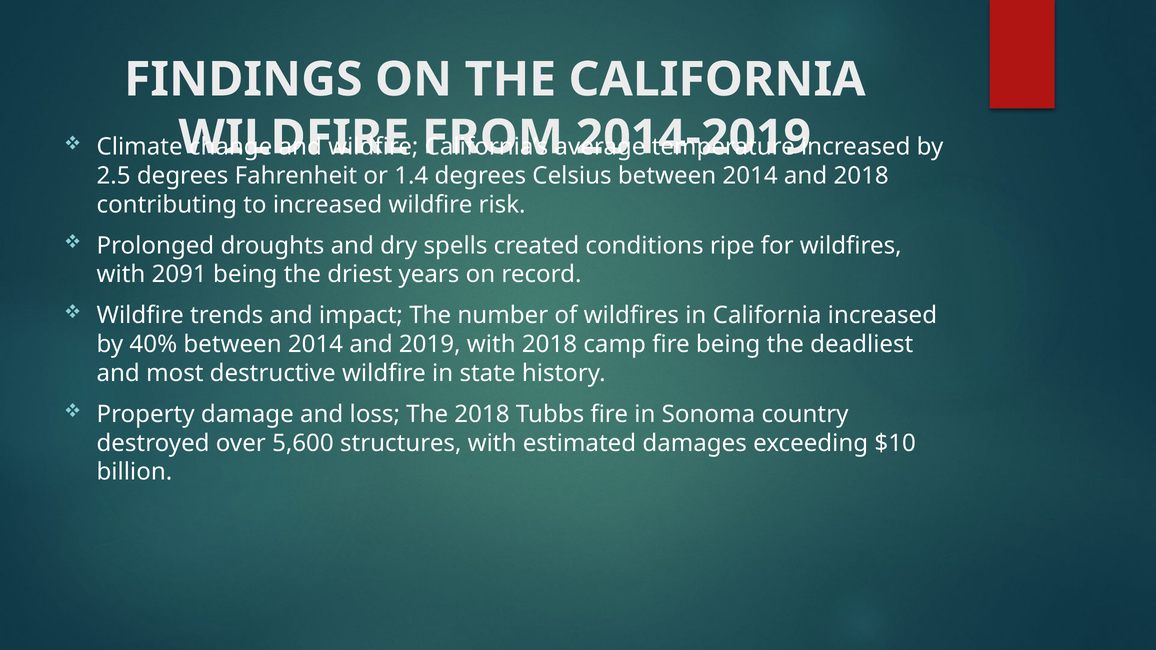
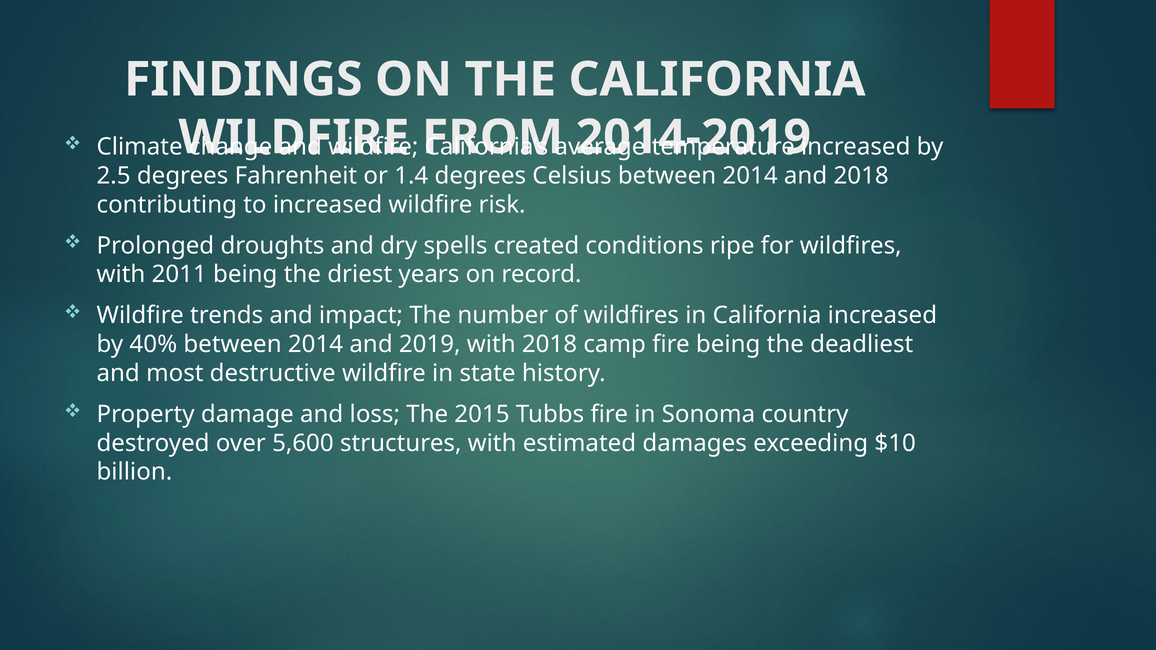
2091: 2091 -> 2011
The 2018: 2018 -> 2015
